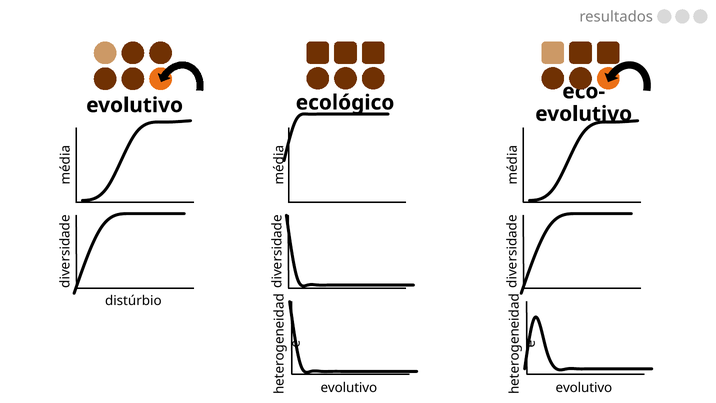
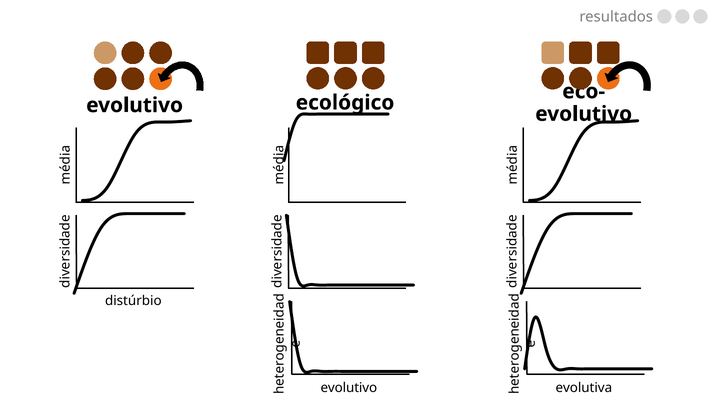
evolutivo at (584, 388): evolutivo -> evolutiva
